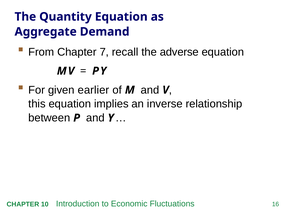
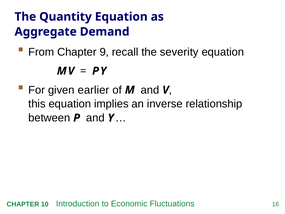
7: 7 -> 9
adverse: adverse -> severity
